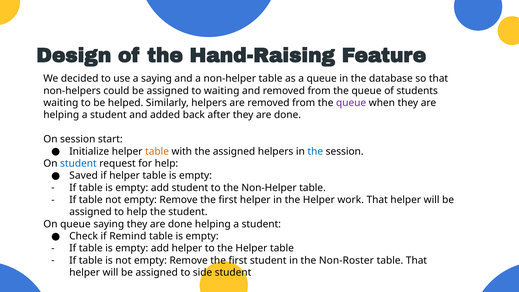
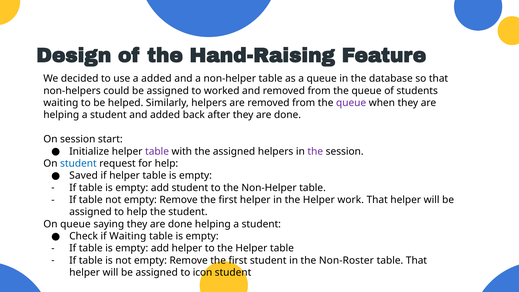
a saying: saying -> added
to waiting: waiting -> worked
table at (157, 151) colour: orange -> purple
the at (315, 151) colour: blue -> purple
if Remind: Remind -> Waiting
side: side -> icon
